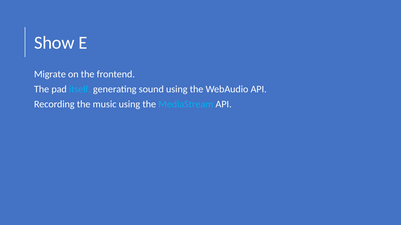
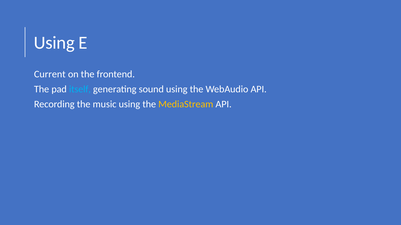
Show at (54, 43): Show -> Using
Migrate: Migrate -> Current
MediaStream colour: light blue -> yellow
